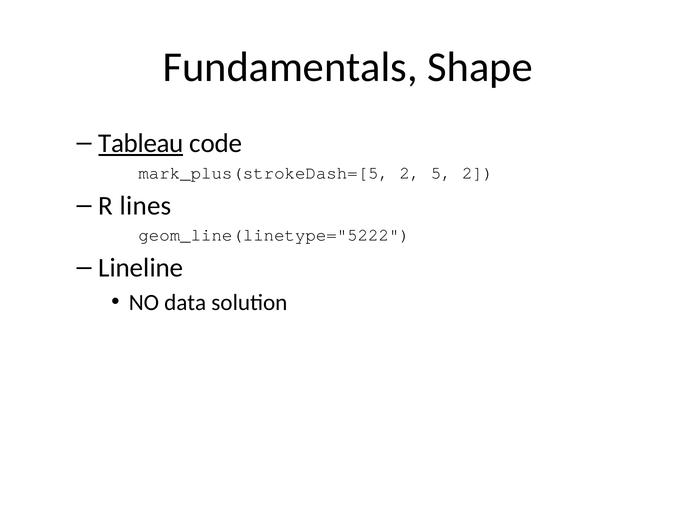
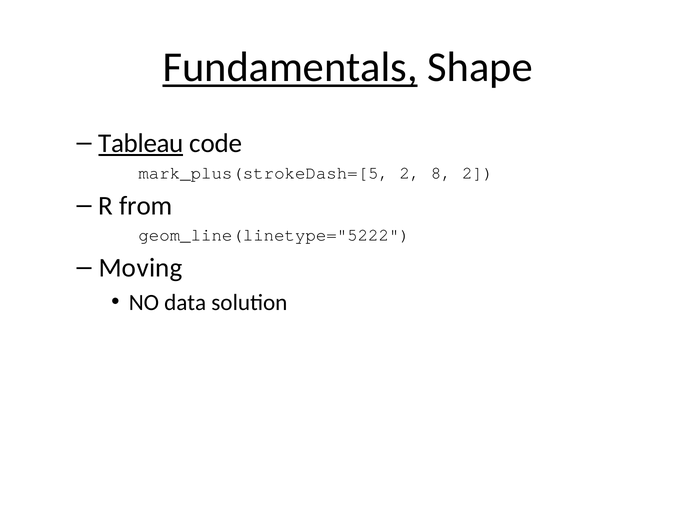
Fundamentals underline: none -> present
5: 5 -> 8
lines: lines -> from
Lineline: Lineline -> Moving
